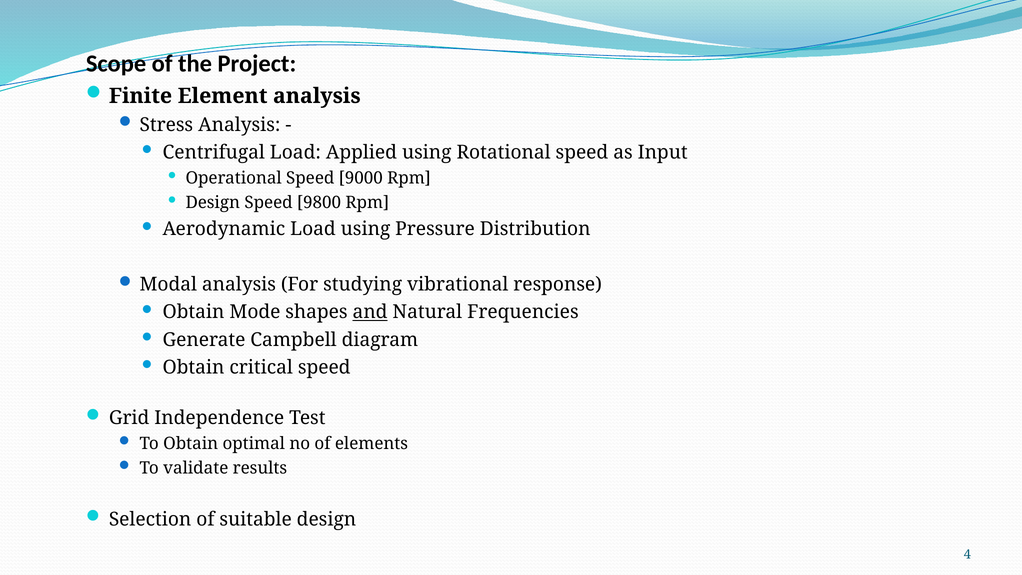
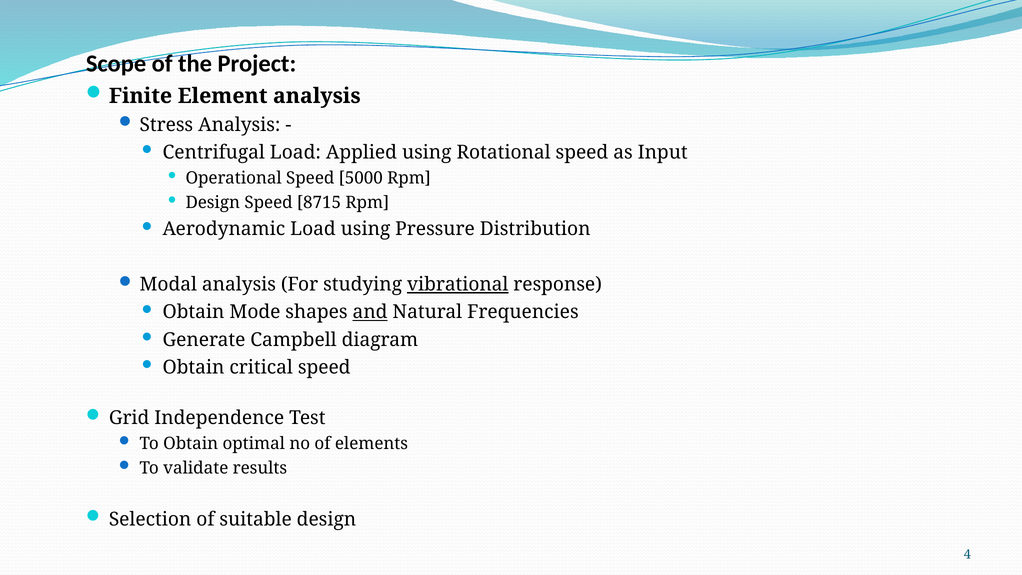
9000: 9000 -> 5000
9800: 9800 -> 8715
vibrational underline: none -> present
